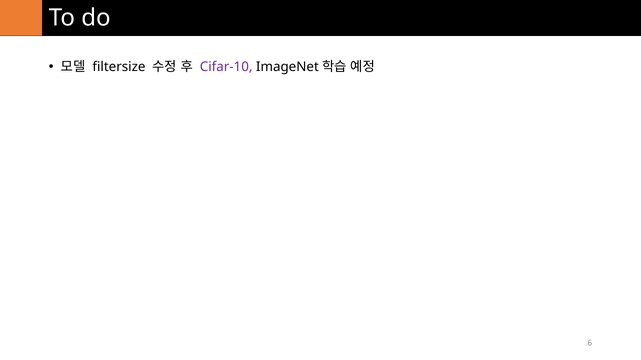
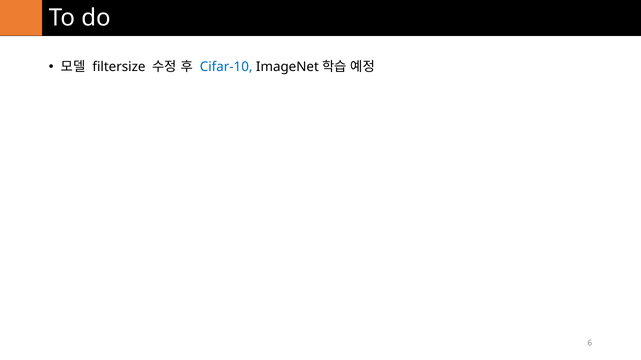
Cifar-10 colour: purple -> blue
